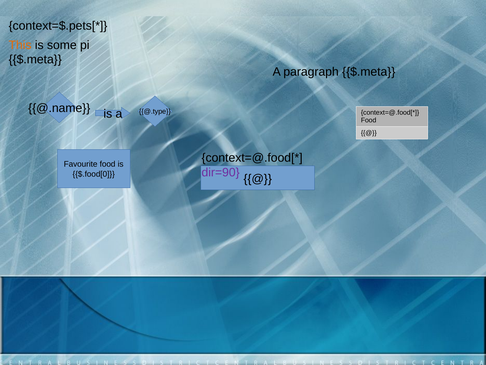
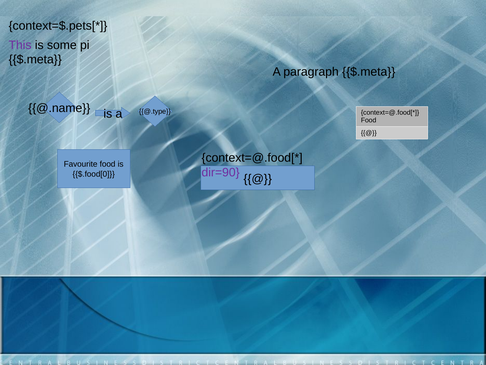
This colour: orange -> purple
